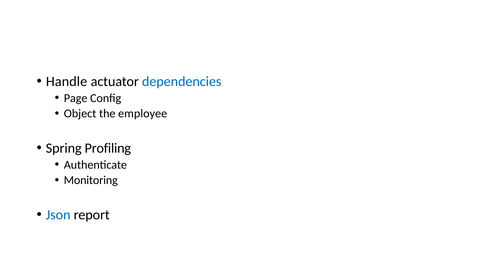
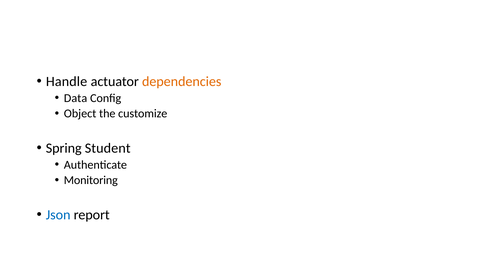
dependencies colour: blue -> orange
Page: Page -> Data
employee: employee -> customize
Profiling: Profiling -> Student
